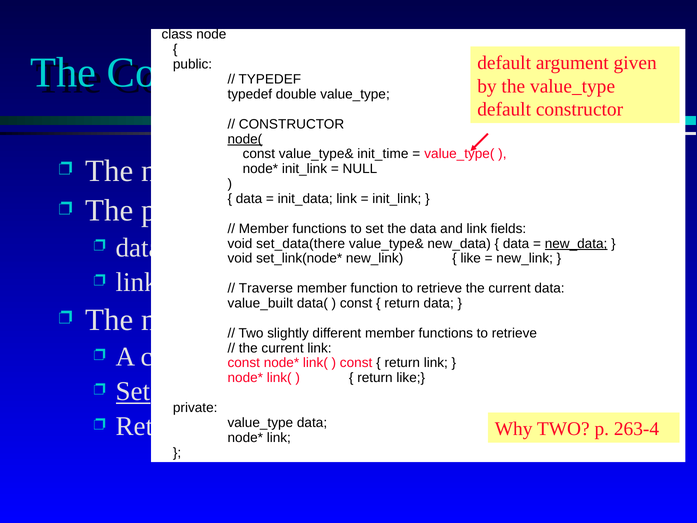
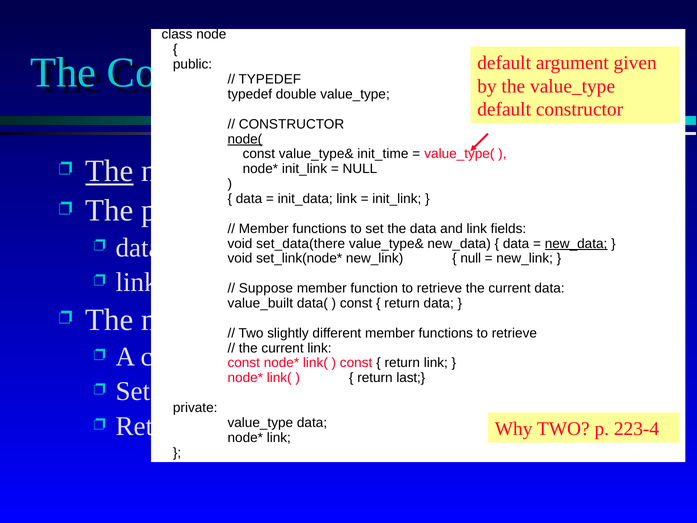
The at (109, 171) underline: none -> present
like at (471, 258): like -> null
Traverse: Traverse -> Suppose
return like: like -> last
Set at (133, 391) underline: present -> none
263-4: 263-4 -> 223-4
